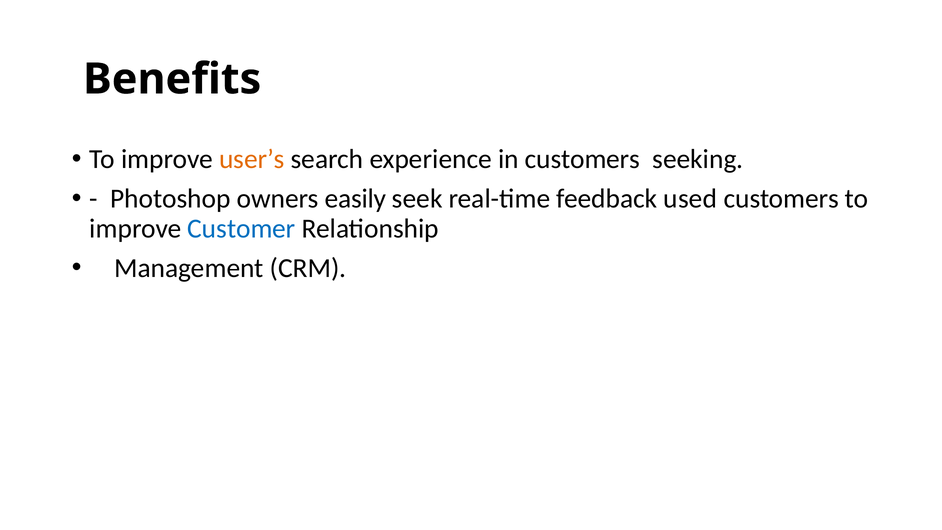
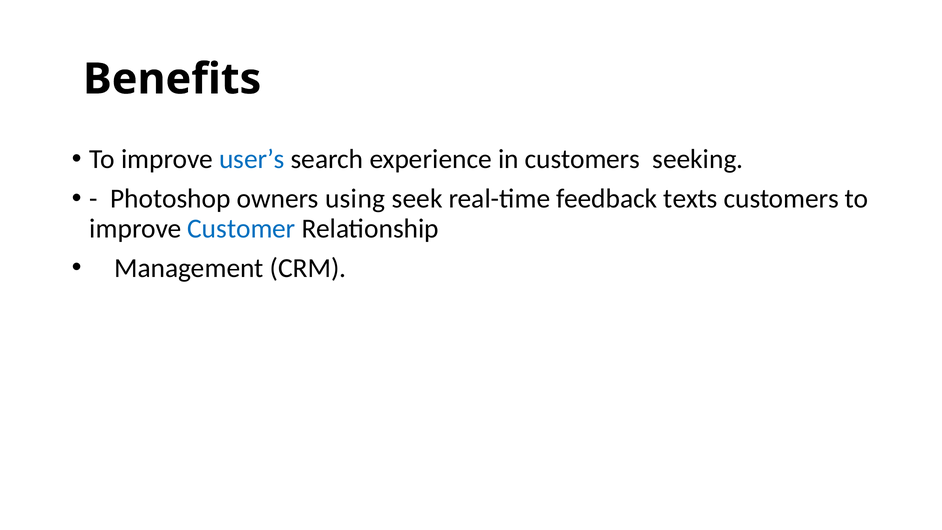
user’s colour: orange -> blue
easily: easily -> using
used: used -> texts
